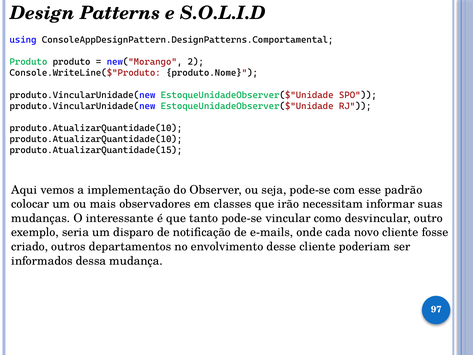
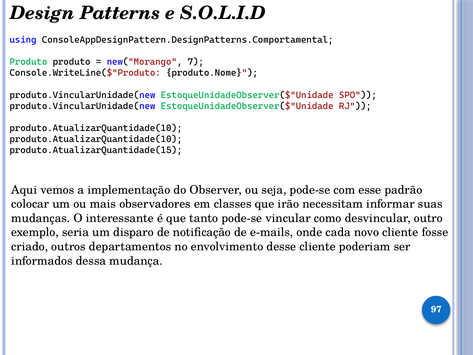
2: 2 -> 7
